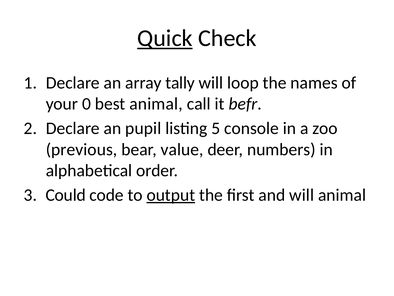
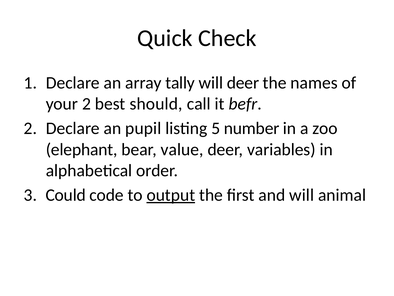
Quick underline: present -> none
will loop: loop -> deer
your 0: 0 -> 2
best animal: animal -> should
console: console -> number
previous: previous -> elephant
numbers: numbers -> variables
